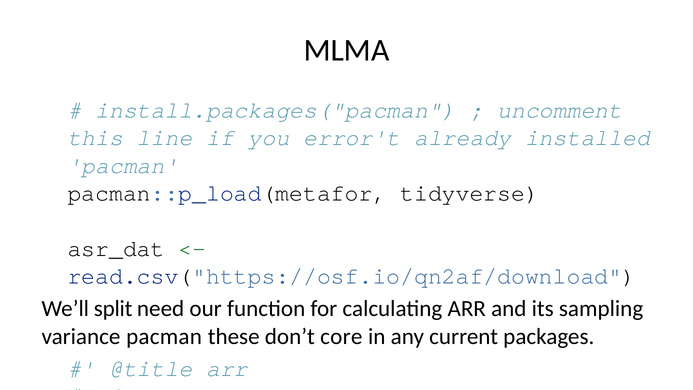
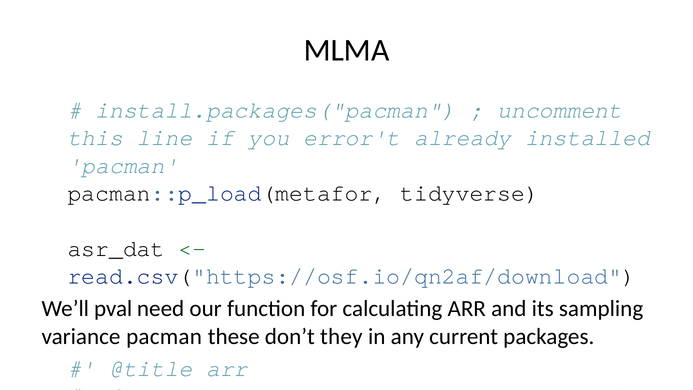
split: split -> pval
core: core -> they
